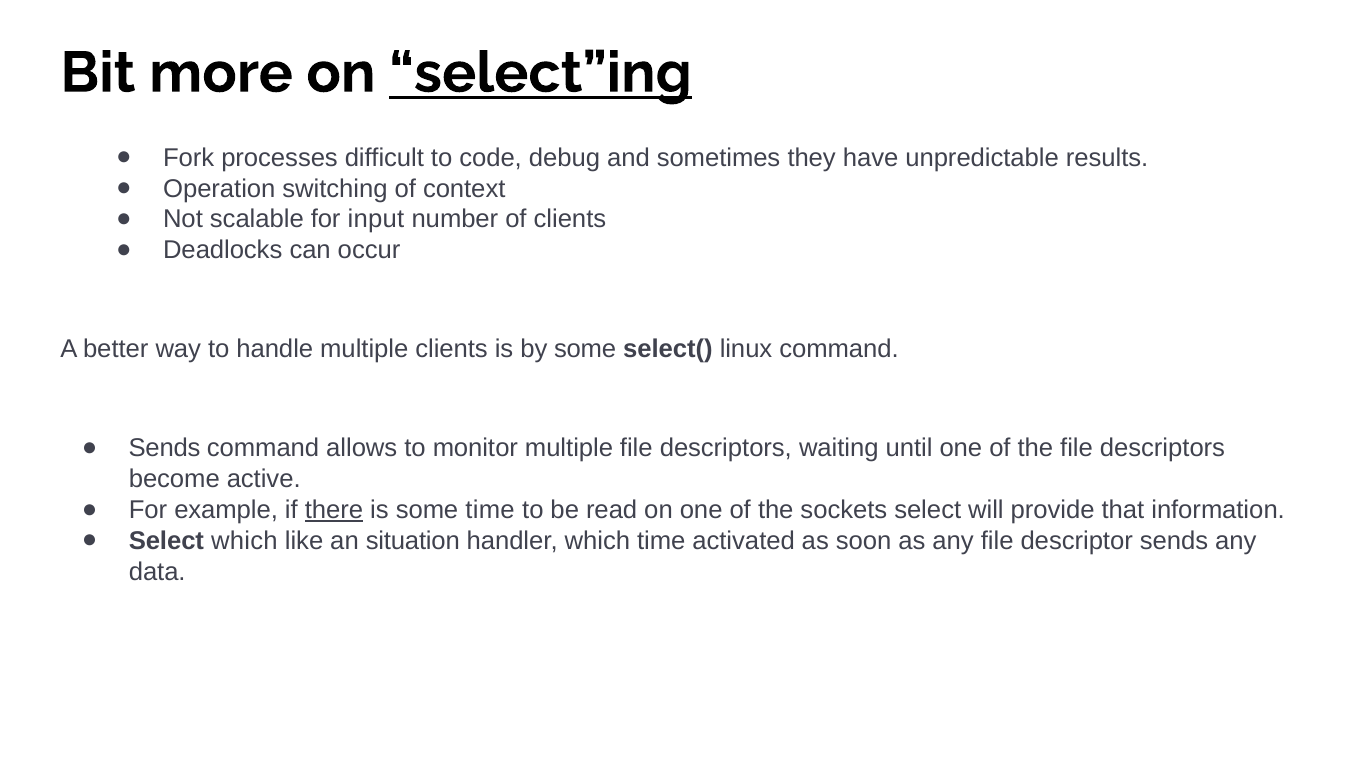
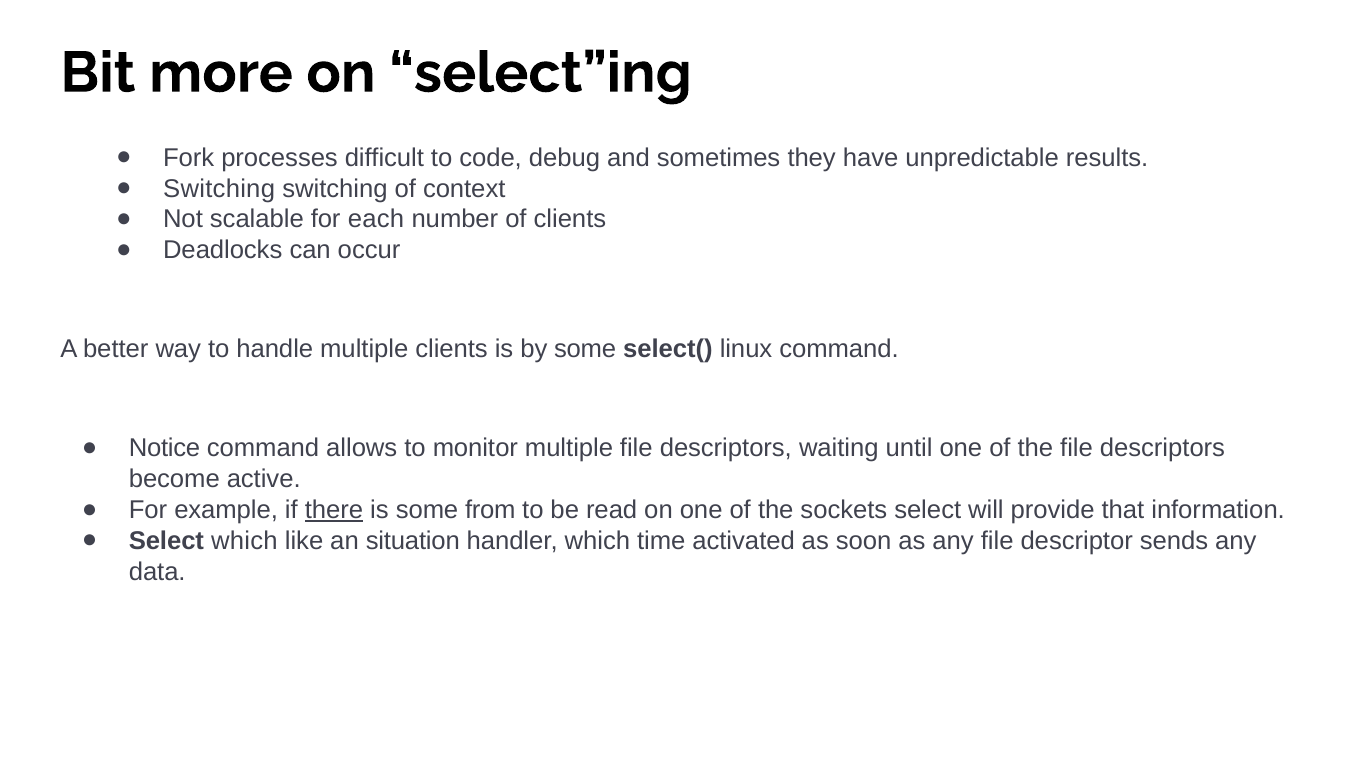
select”ing underline: present -> none
Operation at (219, 189): Operation -> Switching
input: input -> each
Sends at (165, 449): Sends -> Notice
some time: time -> from
